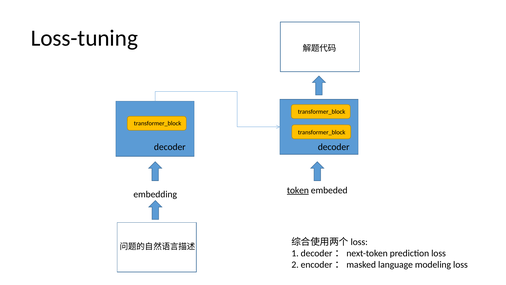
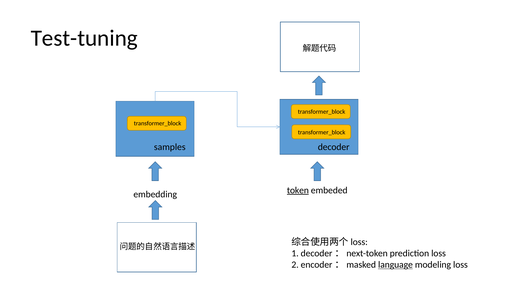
Loss-tuning: Loss-tuning -> Test-tuning
decoder at (170, 147): decoder -> samples
language underline: none -> present
